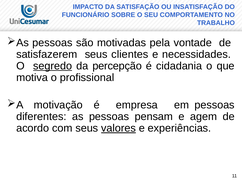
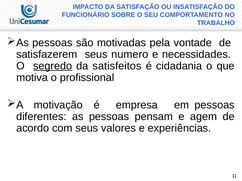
clientes: clientes -> numero
percepção: percepção -> satisfeitos
valores underline: present -> none
